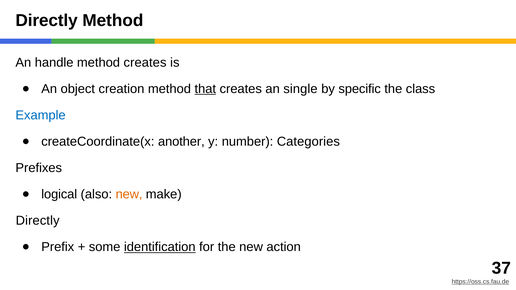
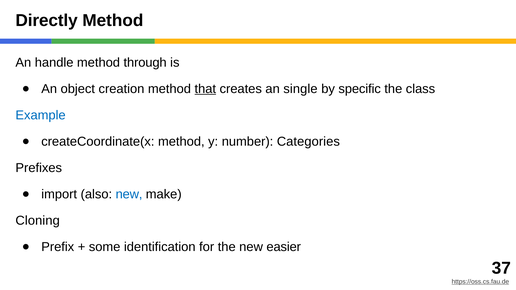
method creates: creates -> through
createCoordinate(x another: another -> method
logical: logical -> import
new at (129, 195) colour: orange -> blue
Directly at (38, 221): Directly -> Cloning
identification underline: present -> none
action: action -> easier
